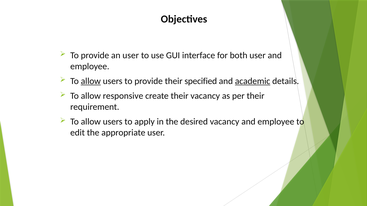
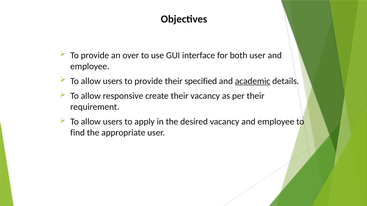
an user: user -> over
allow at (91, 81) underline: present -> none
edit: edit -> find
